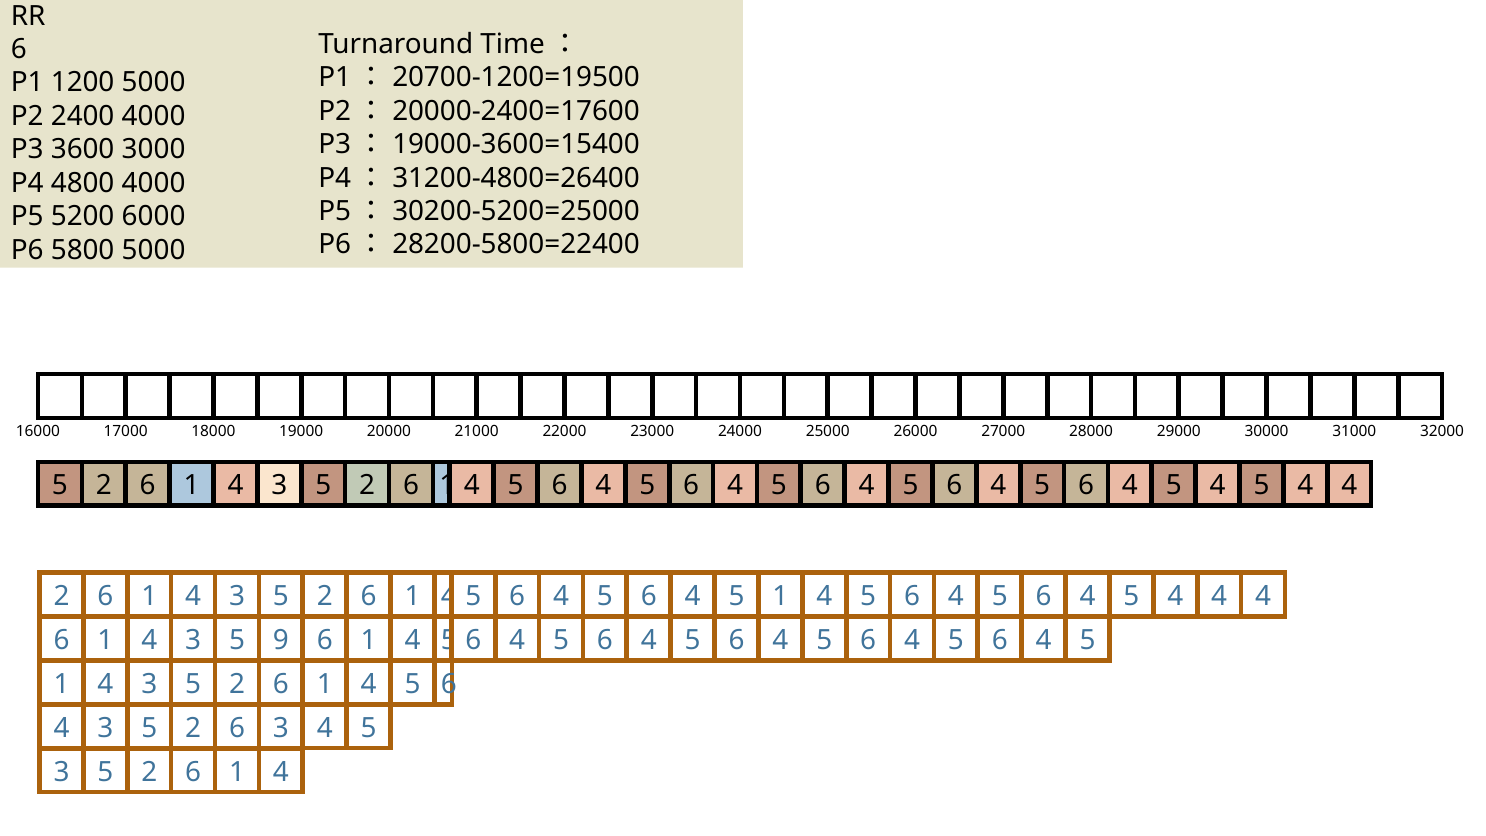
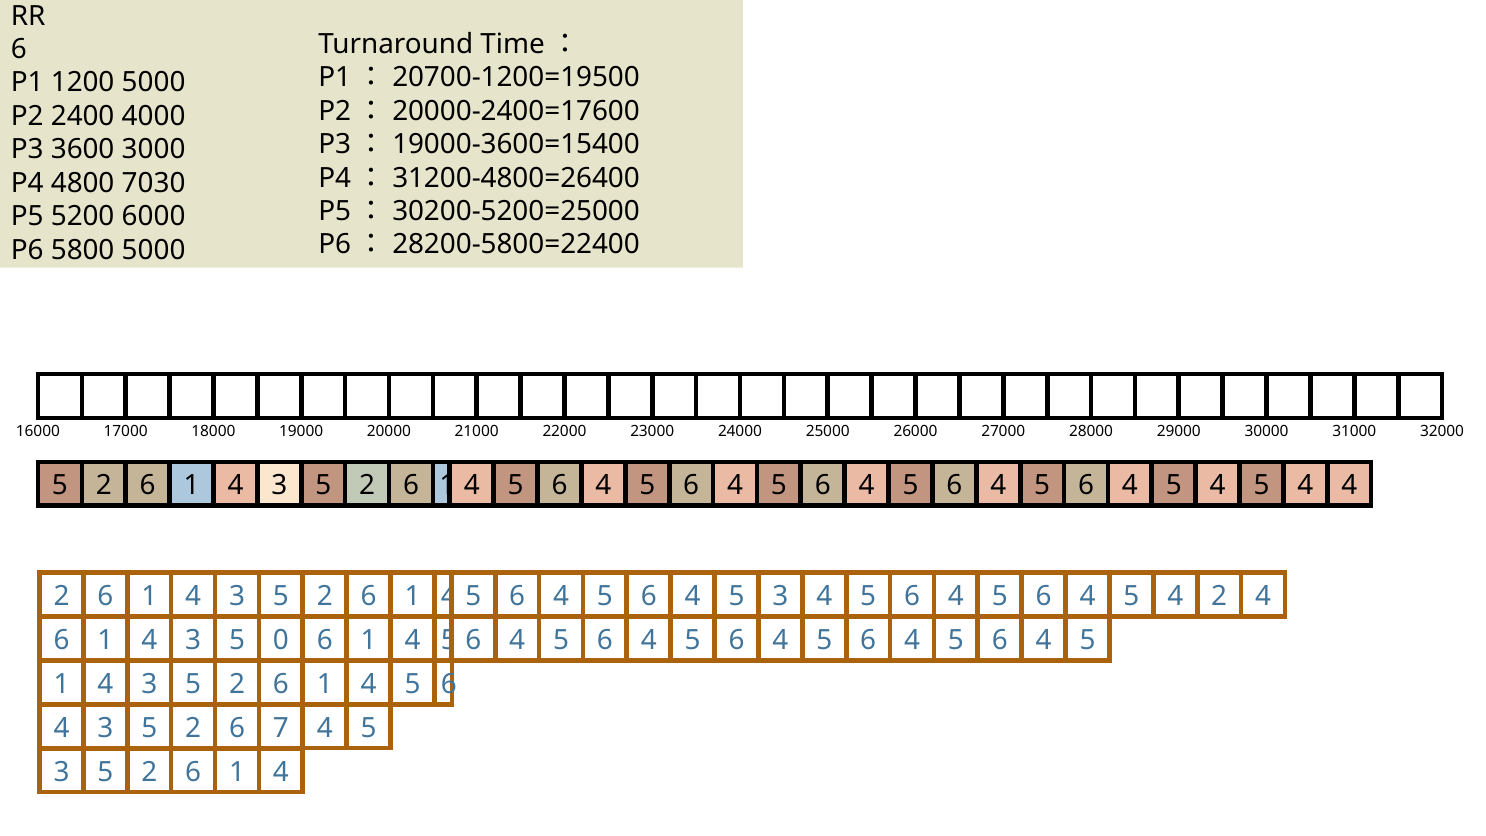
4800 4000: 4000 -> 7030
1 at (780, 596): 1 -> 3
4 at (1219, 596): 4 -> 2
9: 9 -> 0
2 3: 3 -> 7
